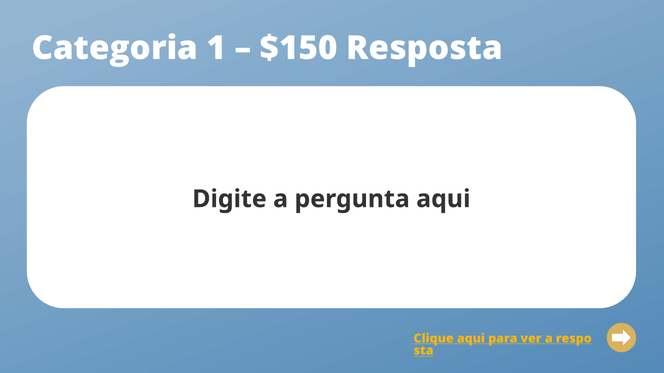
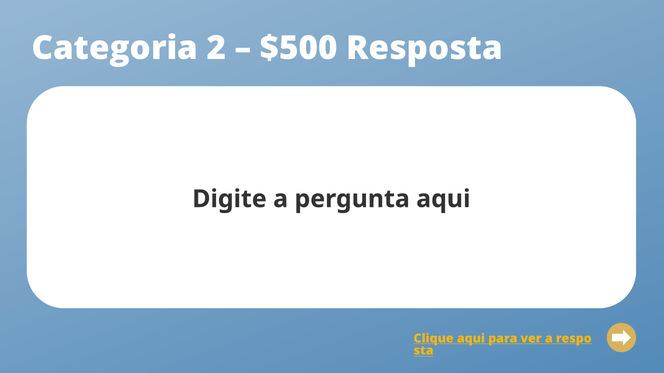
1: 1 -> 2
$150: $150 -> $500
